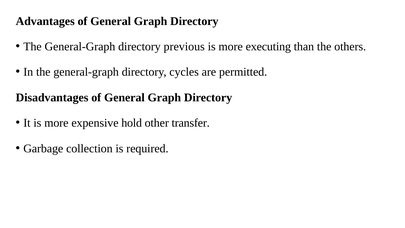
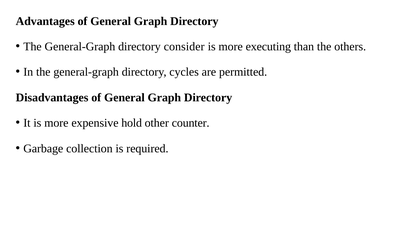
previous: previous -> consider
transfer: transfer -> counter
